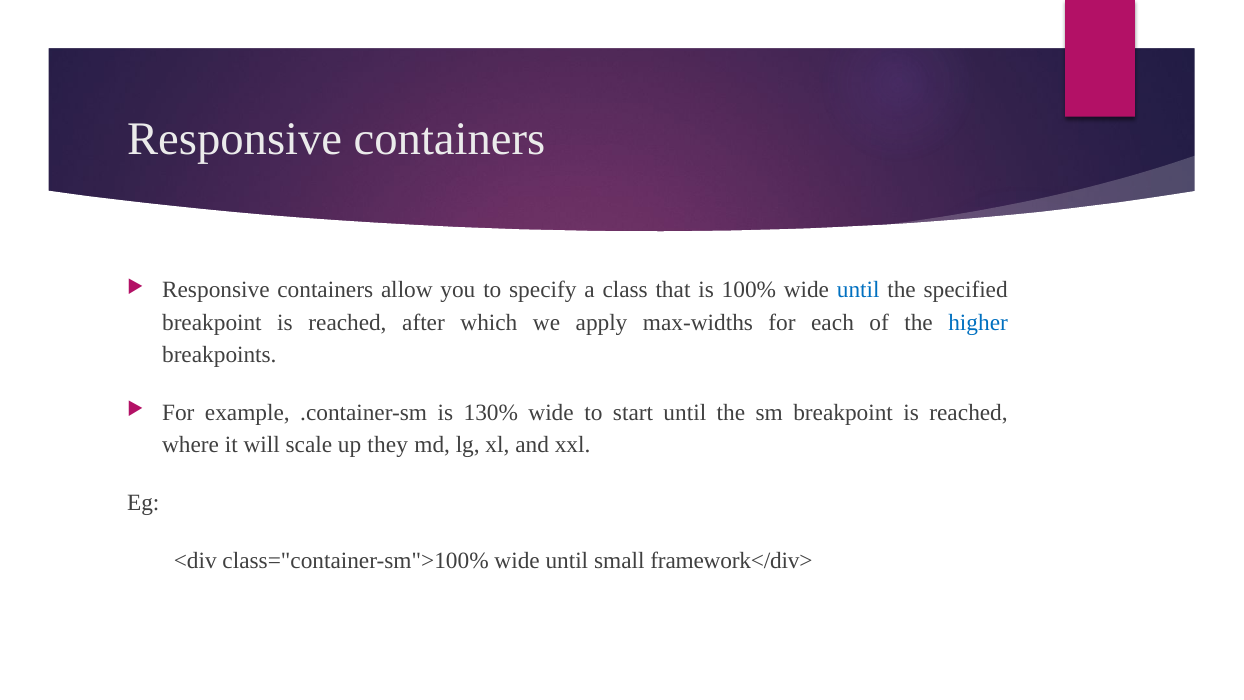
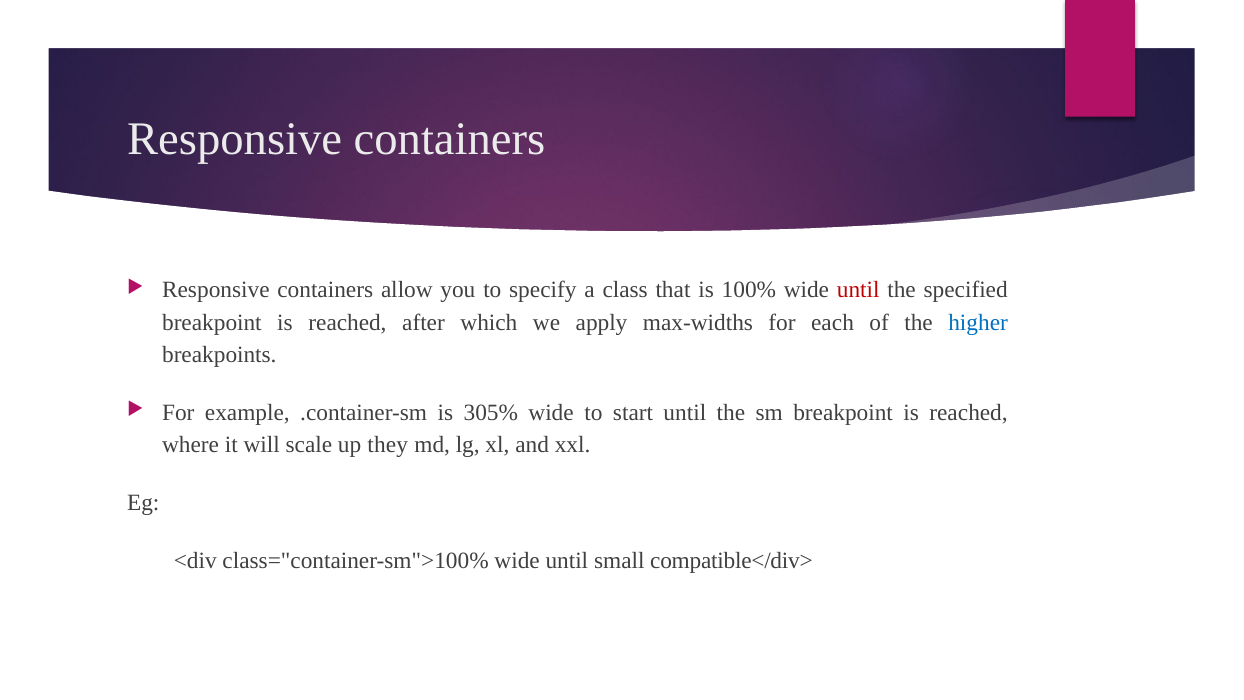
until at (858, 290) colour: blue -> red
130%: 130% -> 305%
framework</div>: framework</div> -> compatible</div>
